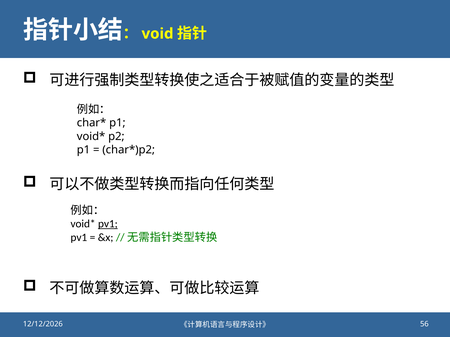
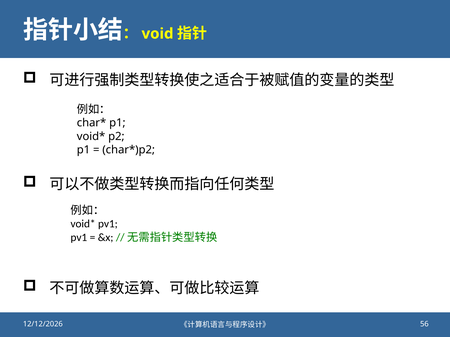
pv1 at (108, 224) underline: present -> none
